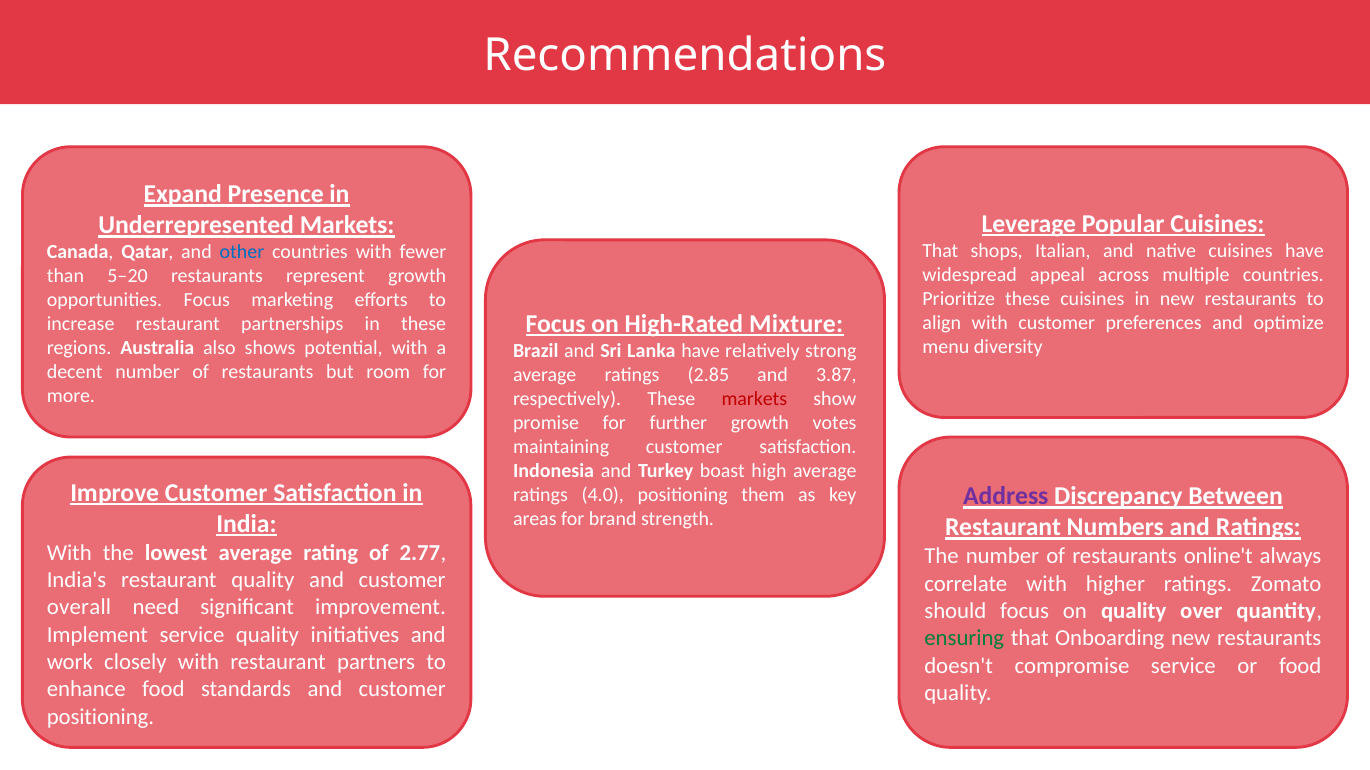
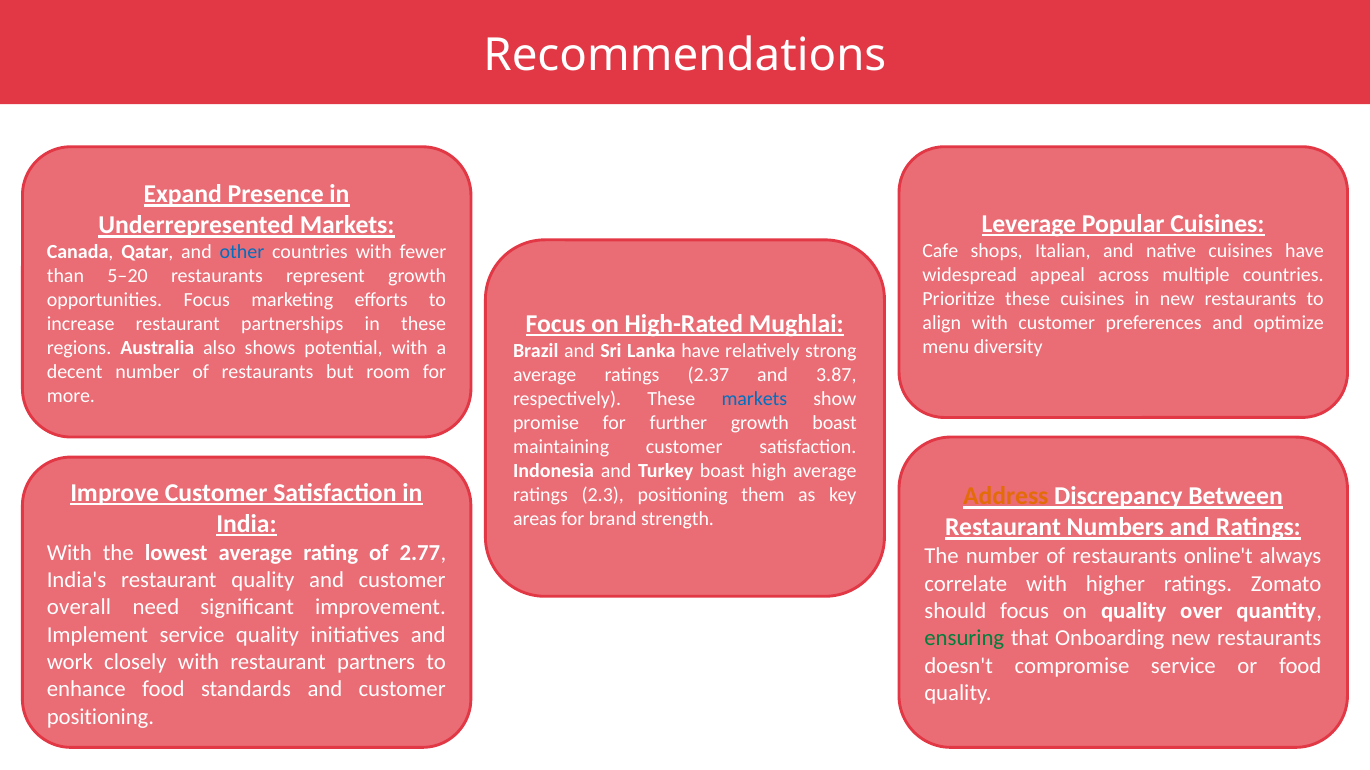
That at (940, 251): That -> Cafe
Mixture: Mixture -> Mughlai
2.85: 2.85 -> 2.37
markets at (754, 399) colour: red -> blue
growth votes: votes -> boast
Address colour: purple -> orange
4.0: 4.0 -> 2.3
